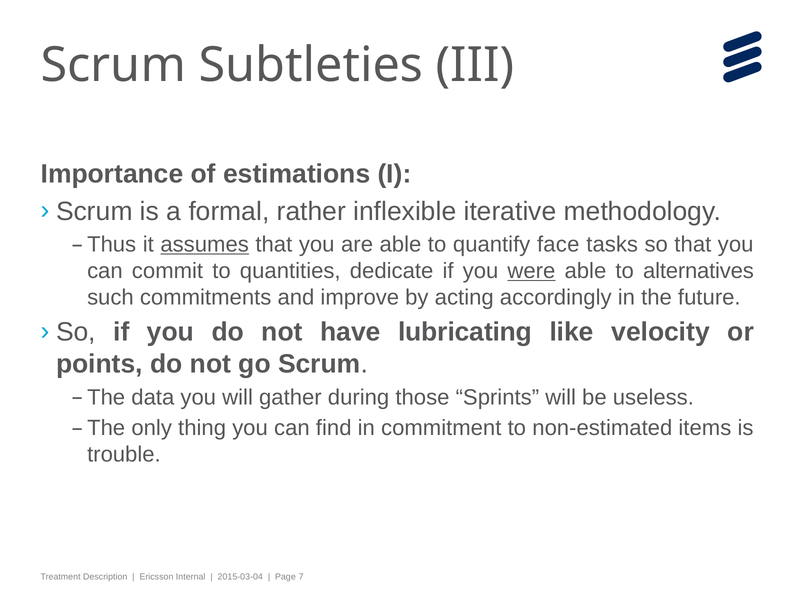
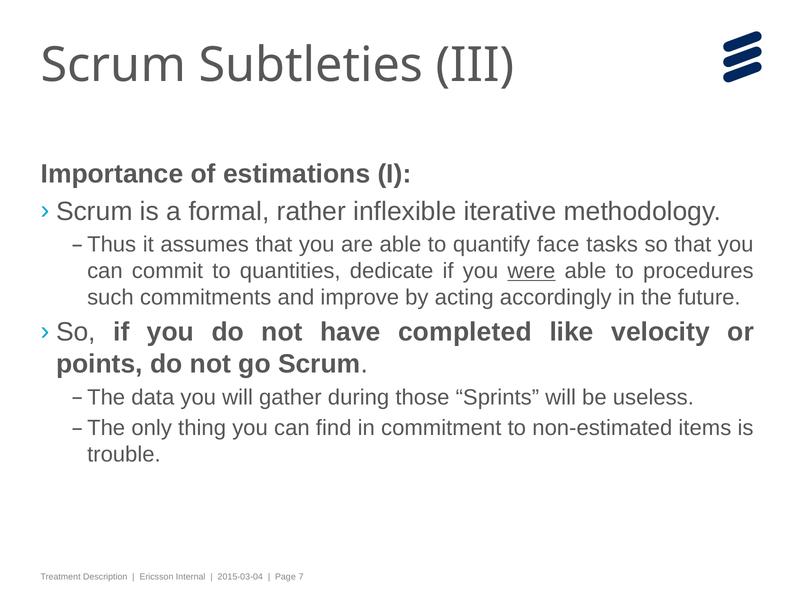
assumes underline: present -> none
alternatives: alternatives -> procedures
lubricating: lubricating -> completed
